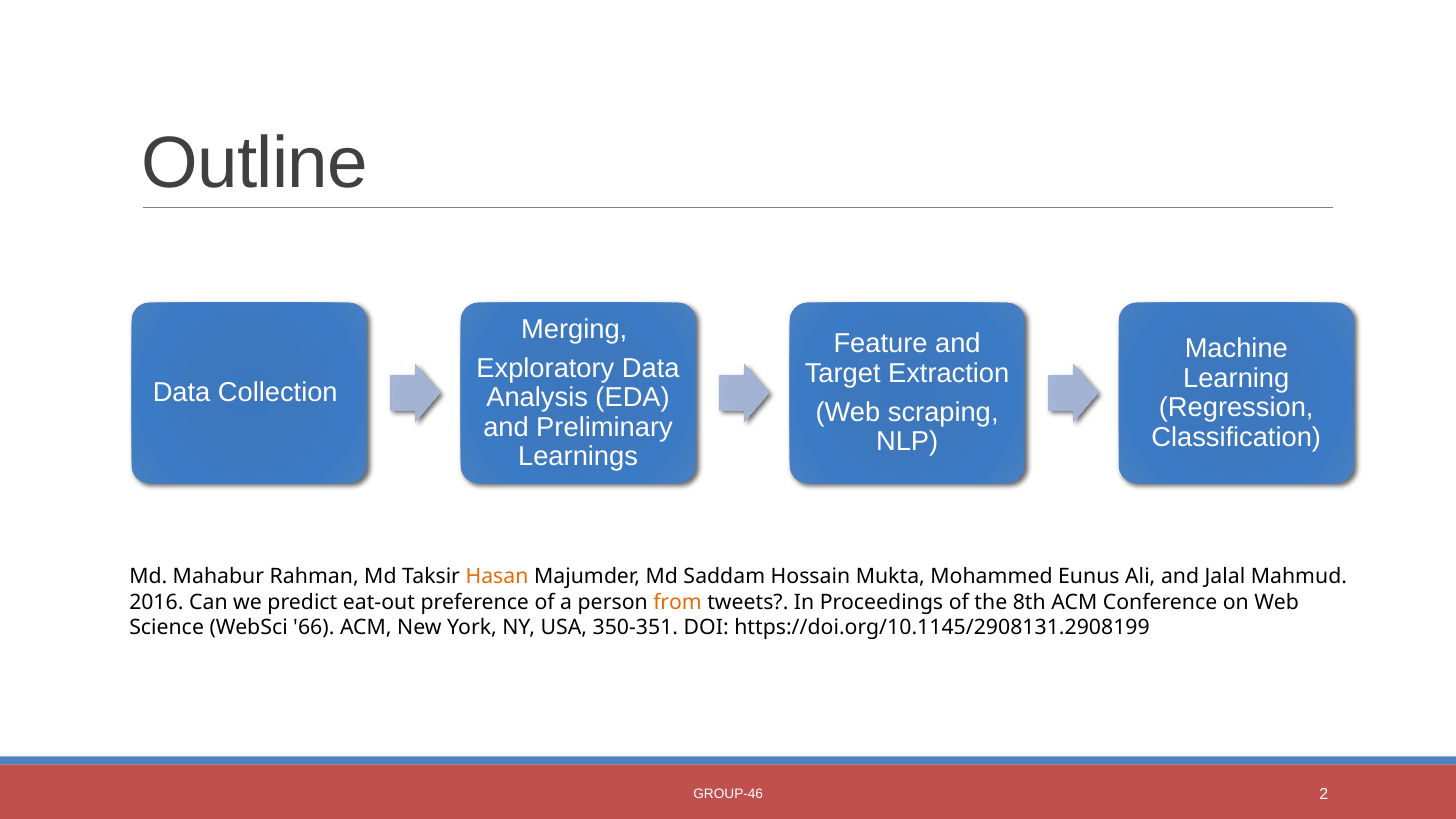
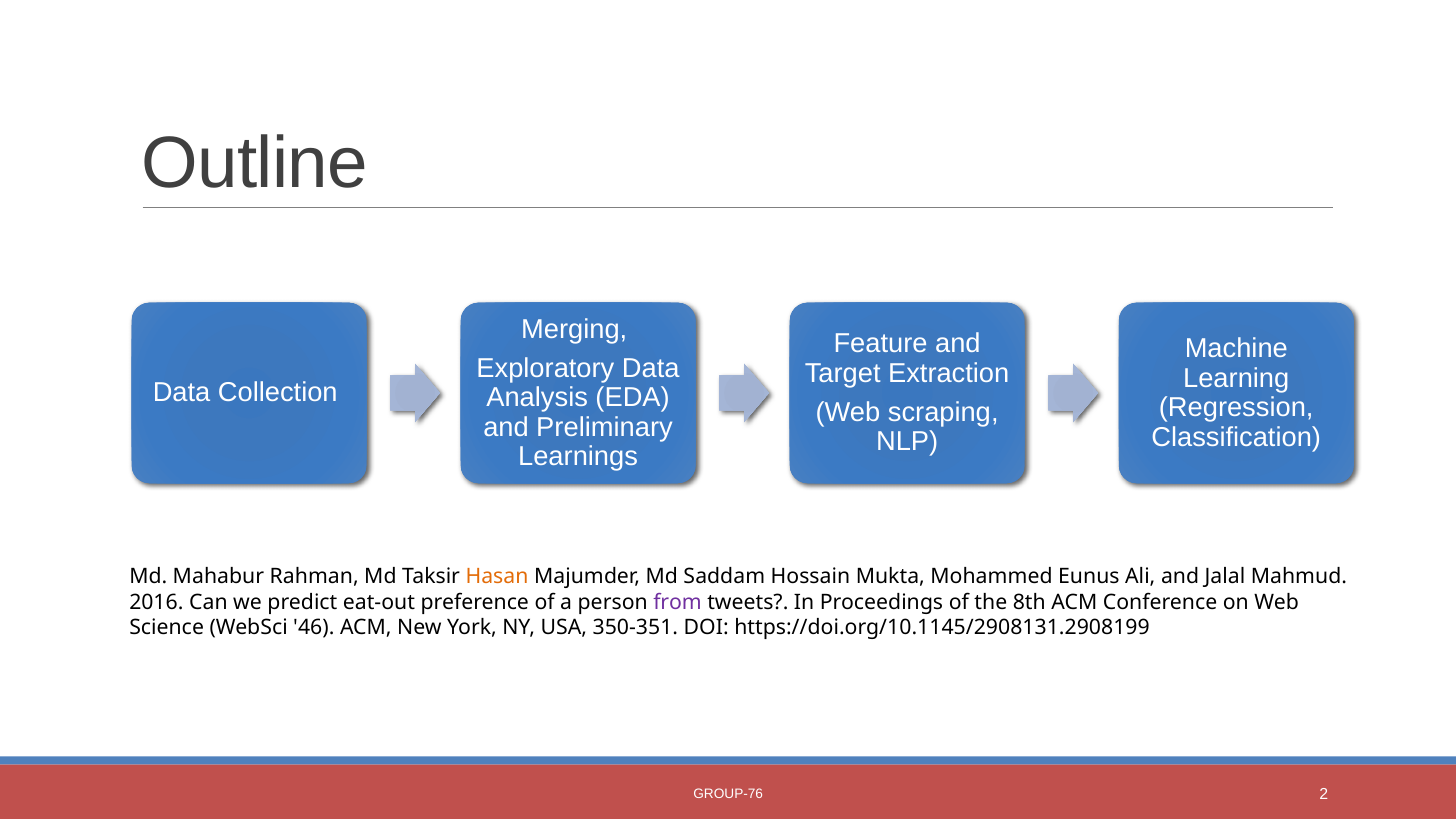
from colour: orange -> purple
66: 66 -> 46
GROUP-46: GROUP-46 -> GROUP-76
